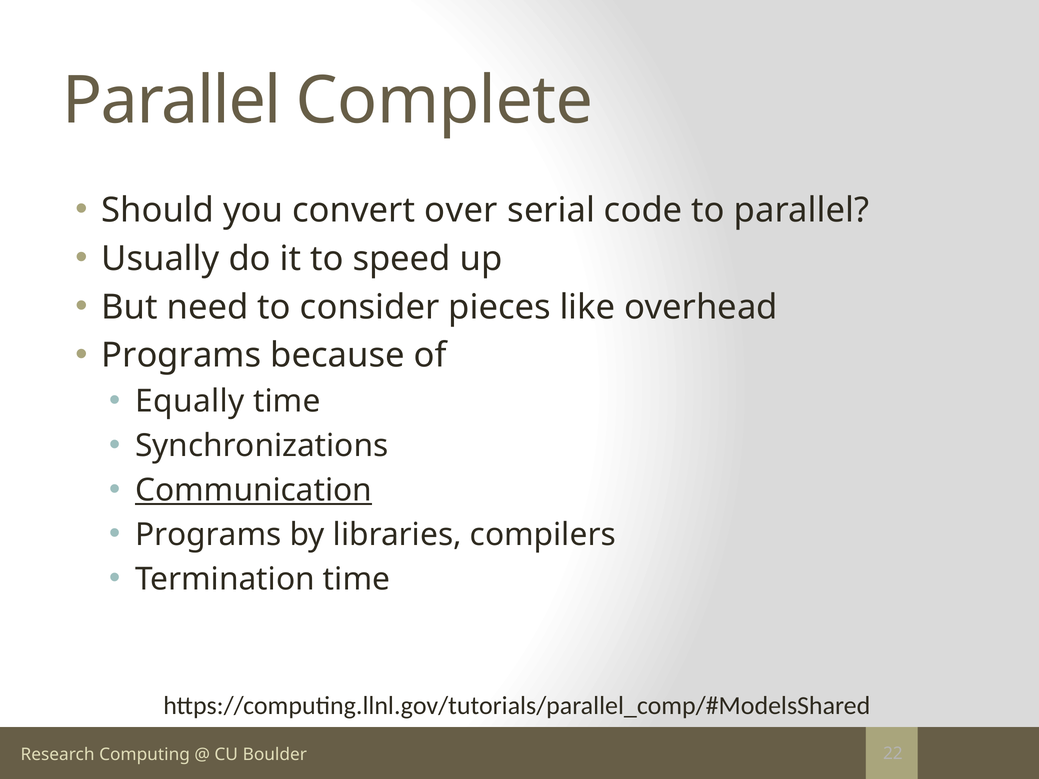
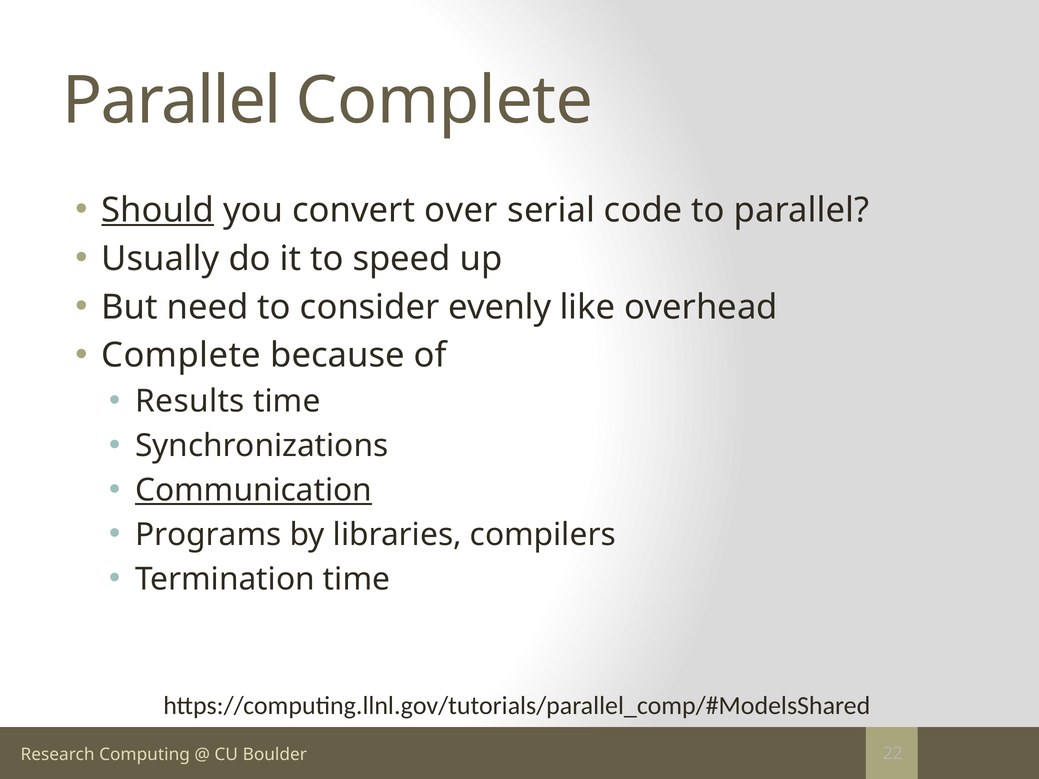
Should underline: none -> present
pieces: pieces -> evenly
Programs at (181, 356): Programs -> Complete
Equally: Equally -> Results
